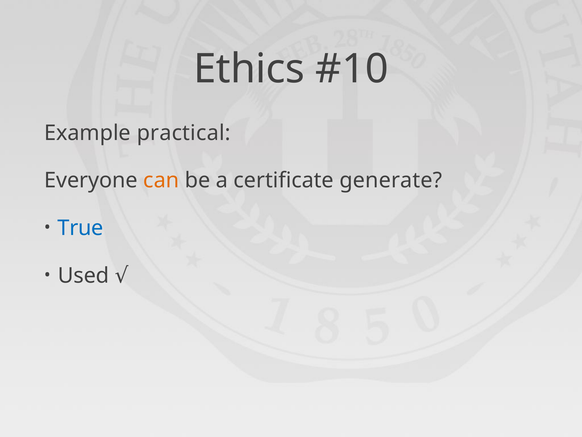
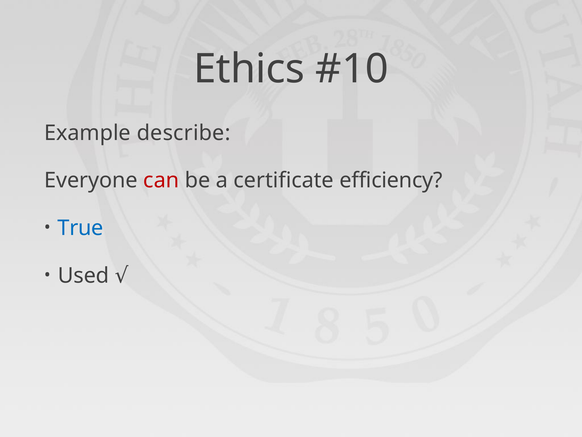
practical: practical -> describe
can colour: orange -> red
generate: generate -> efficiency
